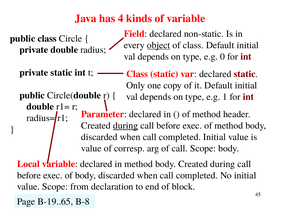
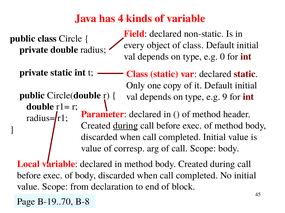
object underline: present -> none
1: 1 -> 9
B-19..65: B-19..65 -> B-19..70
